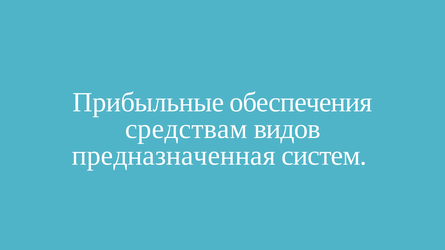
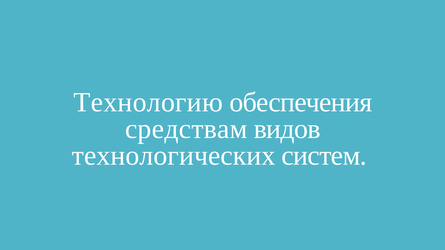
Прибыльные: Прибыльные -> Технологию
предназначенная: предназначенная -> технологических
